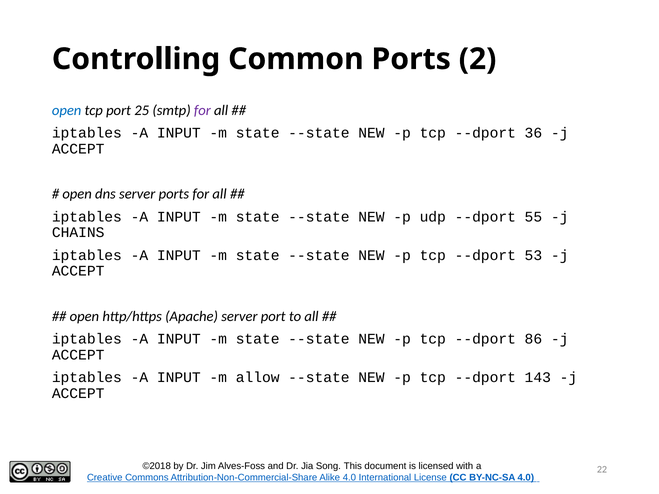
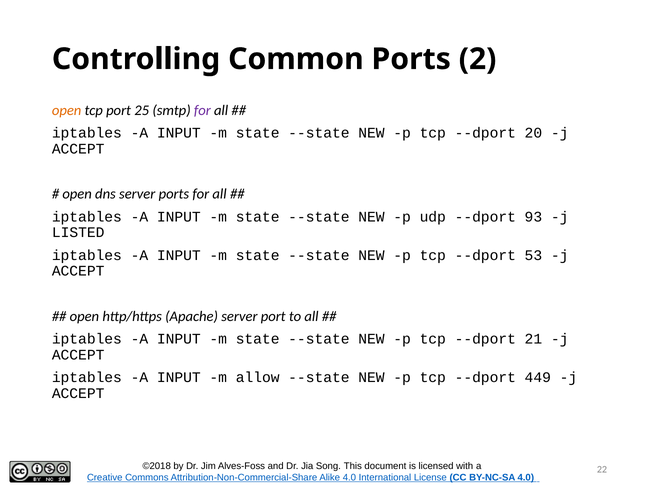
open at (67, 110) colour: blue -> orange
36: 36 -> 20
55: 55 -> 93
CHAINS: CHAINS -> LISTED
86: 86 -> 21
143: 143 -> 449
